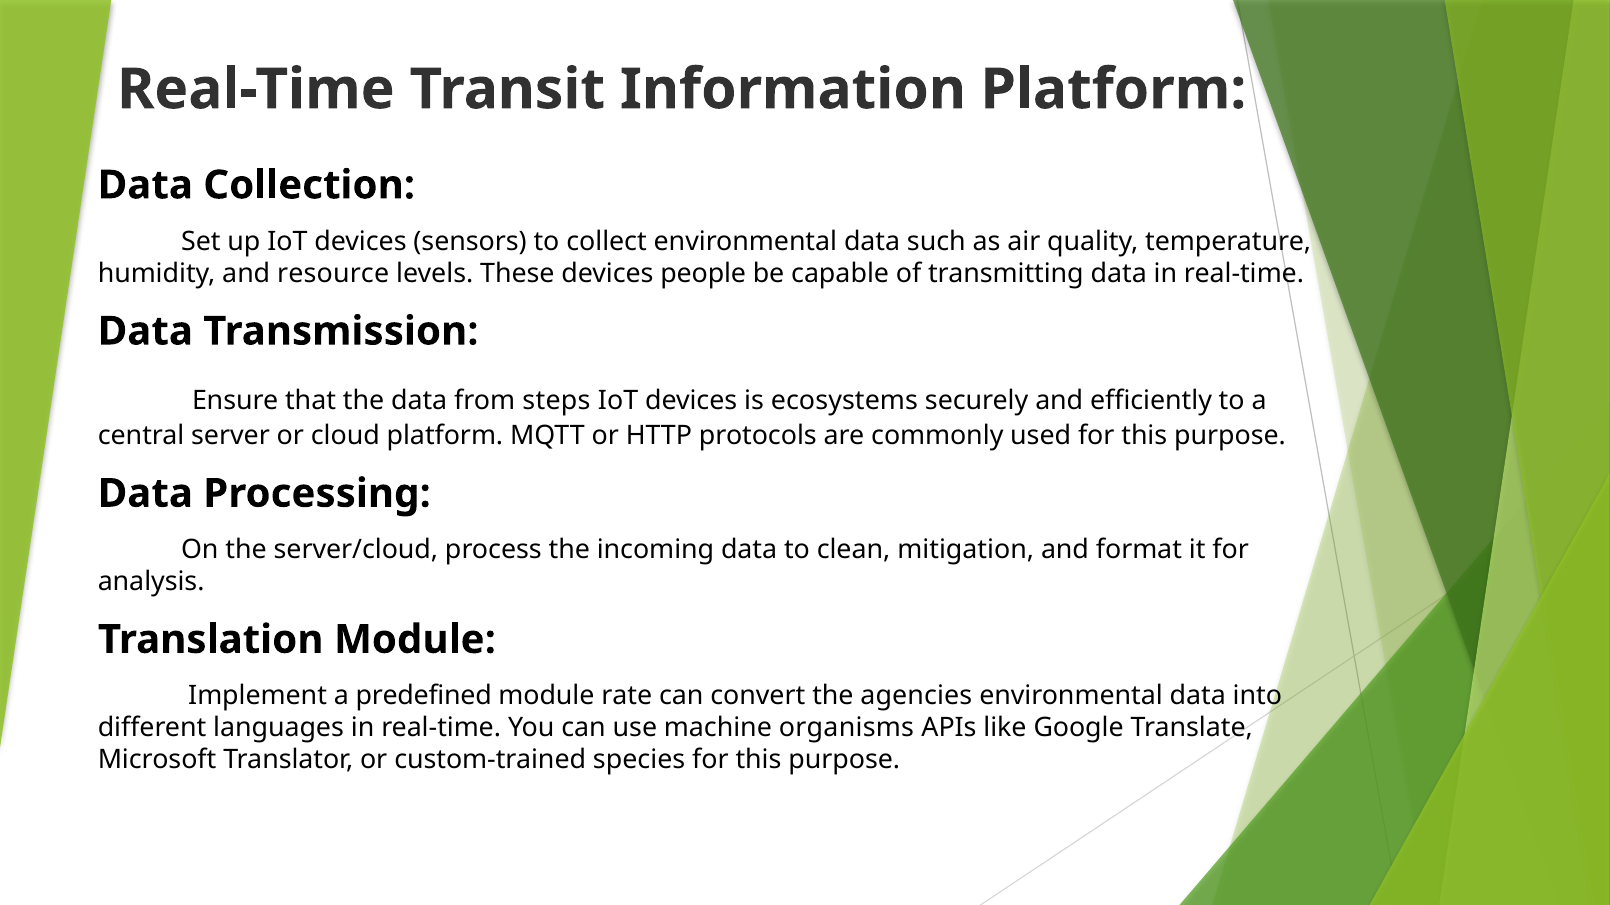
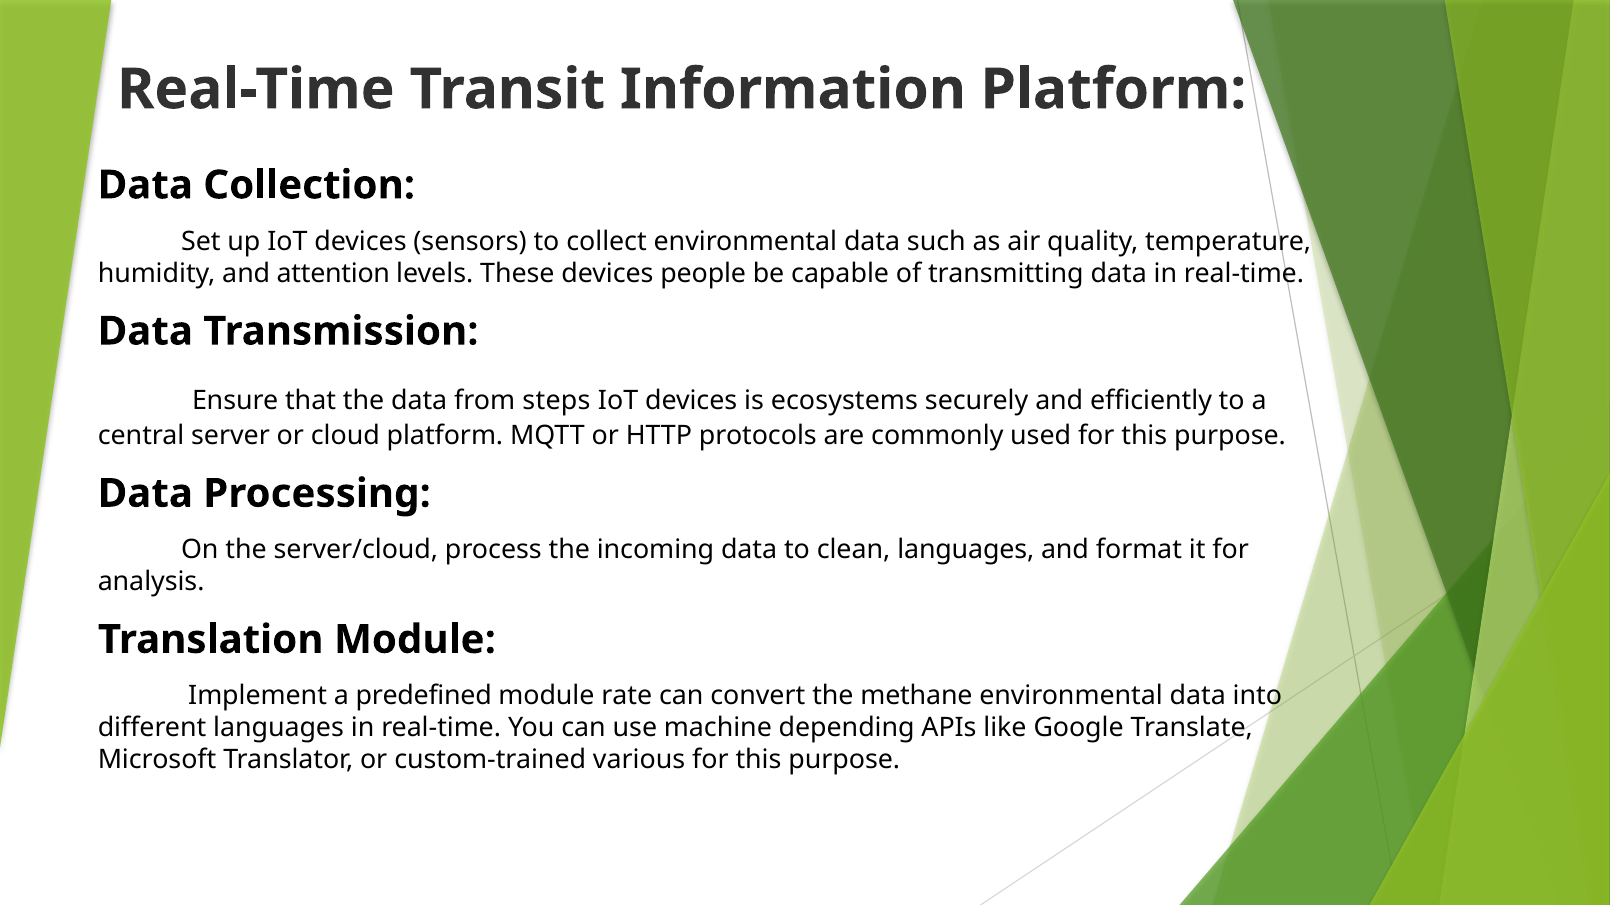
resource: resource -> attention
clean mitigation: mitigation -> languages
agencies: agencies -> methane
organisms: organisms -> depending
species: species -> various
